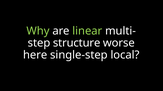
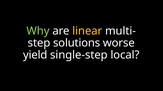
linear colour: light green -> yellow
structure: structure -> solutions
here: here -> yield
